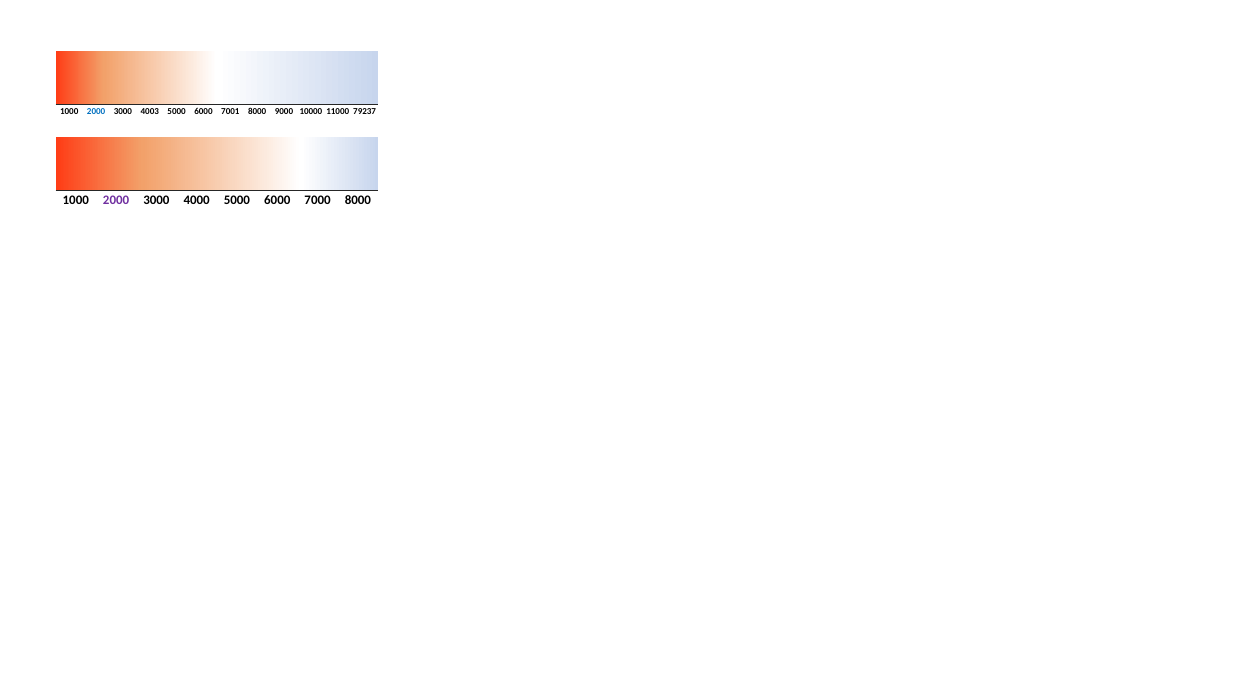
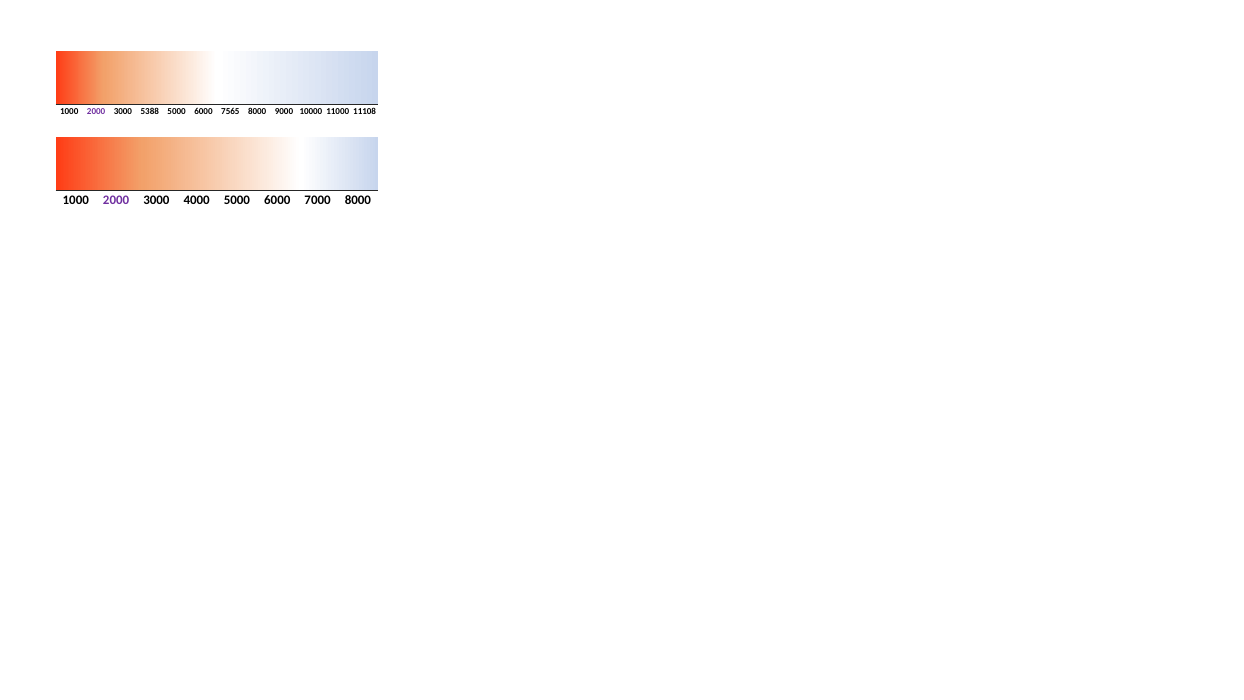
2000 at (96, 112) colour: blue -> purple
4003: 4003 -> 5388
7001: 7001 -> 7565
79237: 79237 -> 11108
